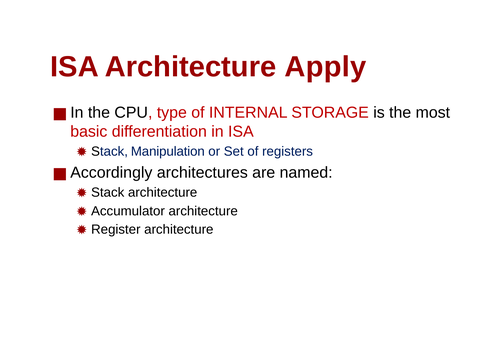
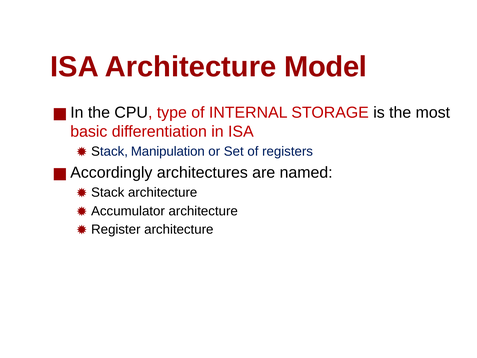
Apply: Apply -> Model
